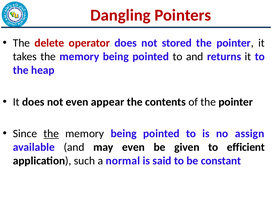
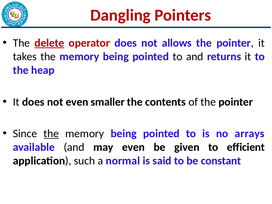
delete underline: none -> present
stored: stored -> allows
appear: appear -> smaller
assign: assign -> arrays
